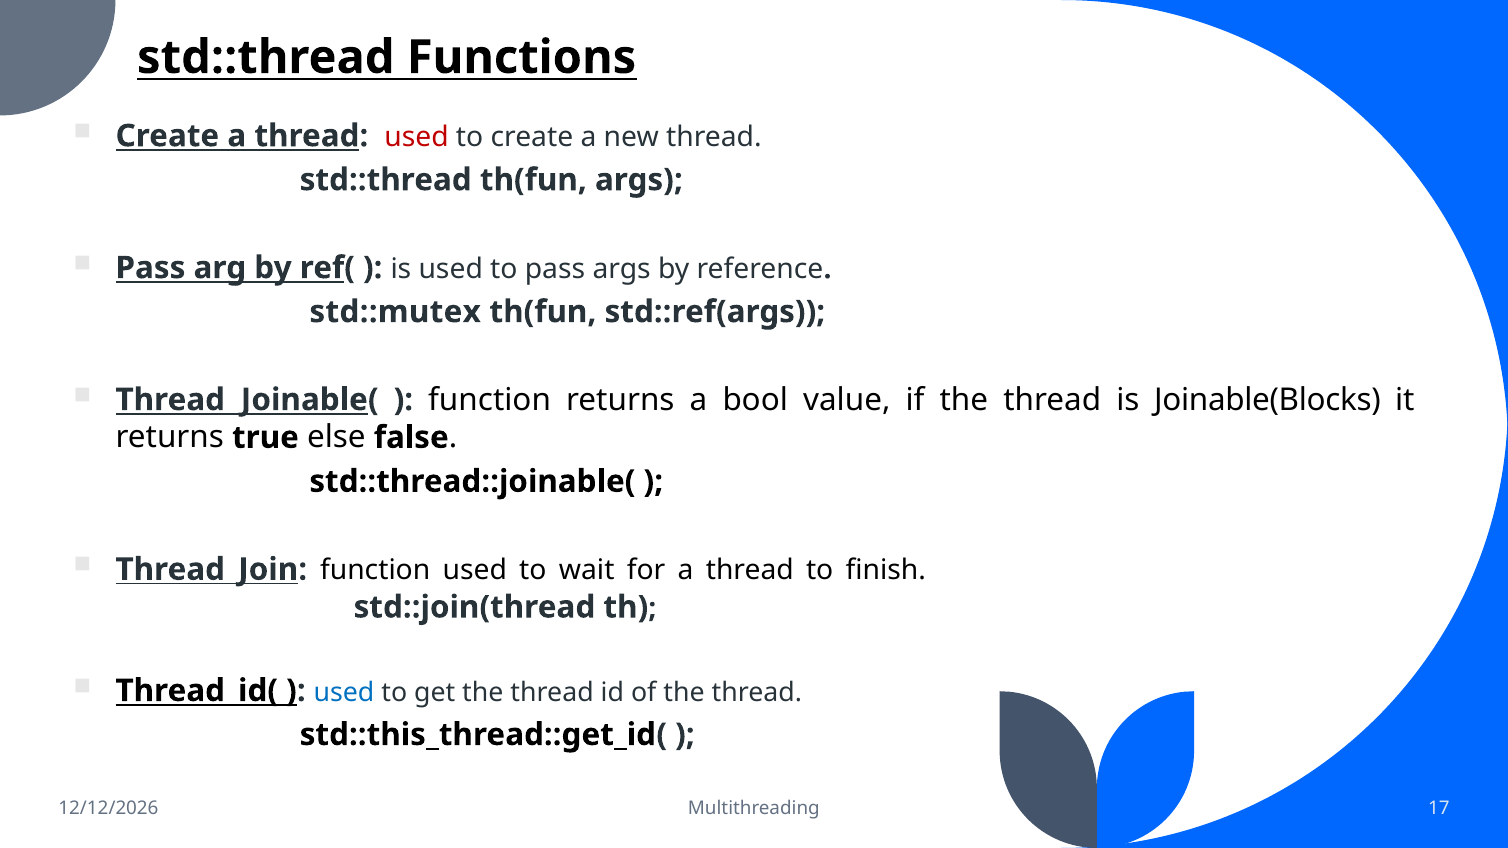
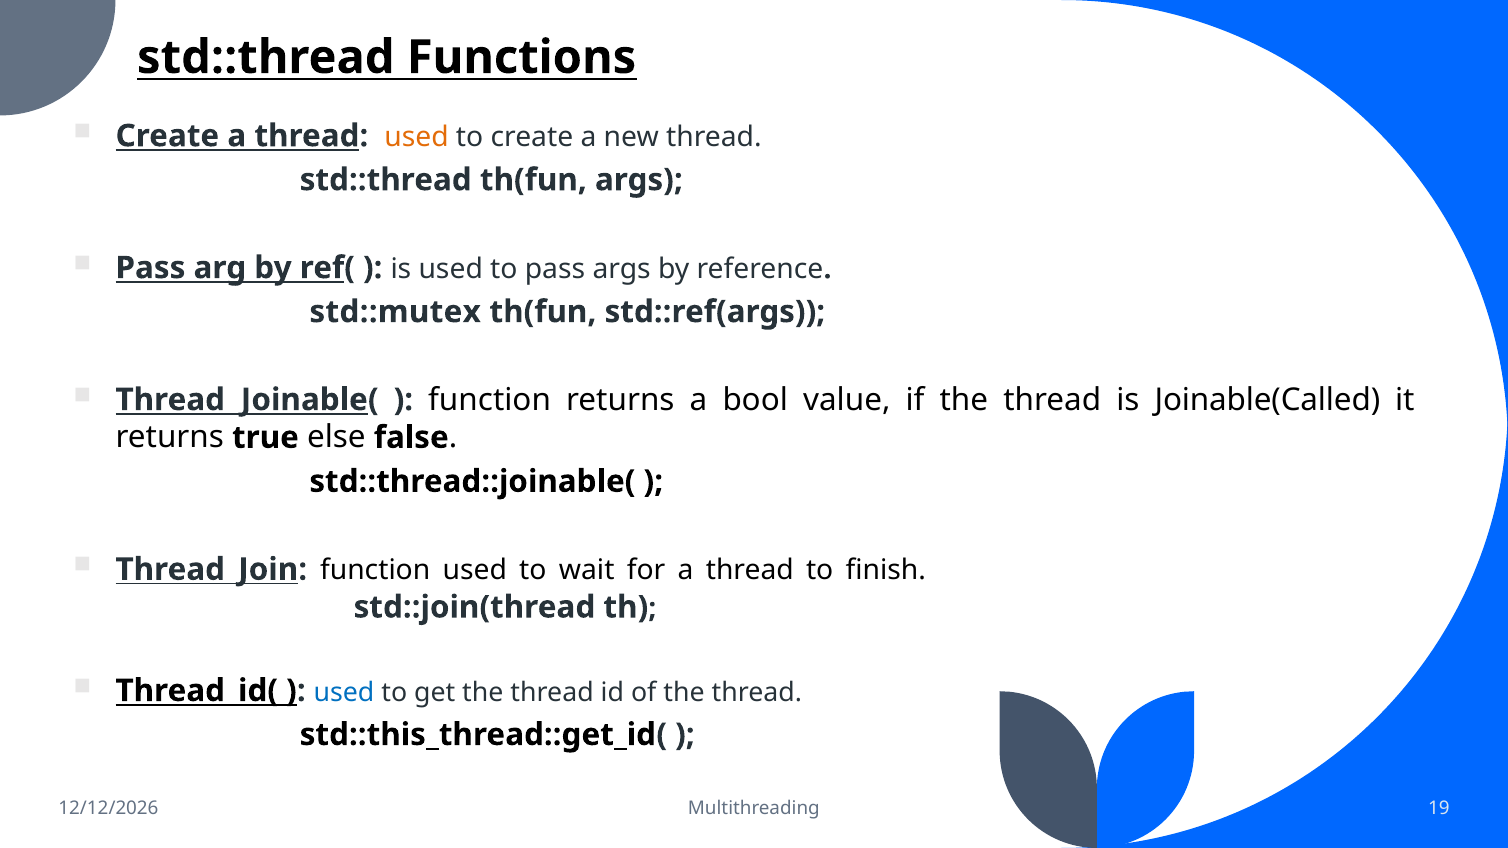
used at (417, 137) colour: red -> orange
Joinable(Blocks: Joinable(Blocks -> Joinable(Called
17: 17 -> 19
